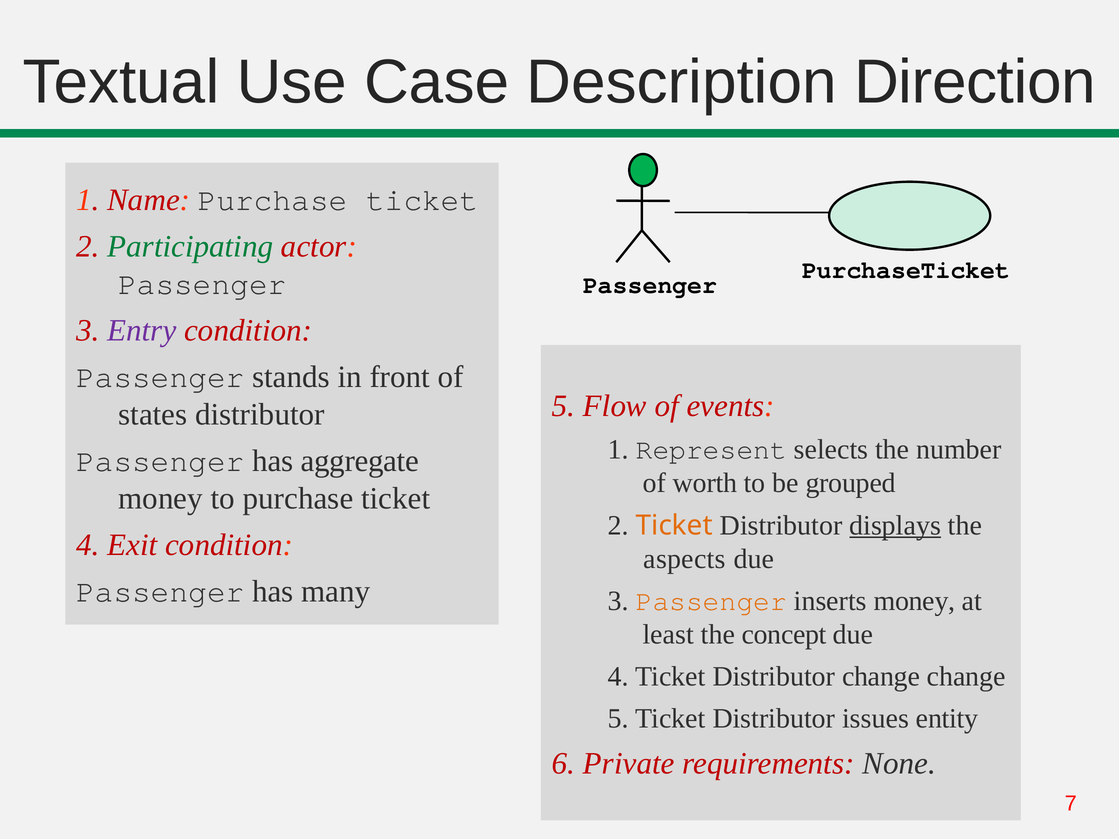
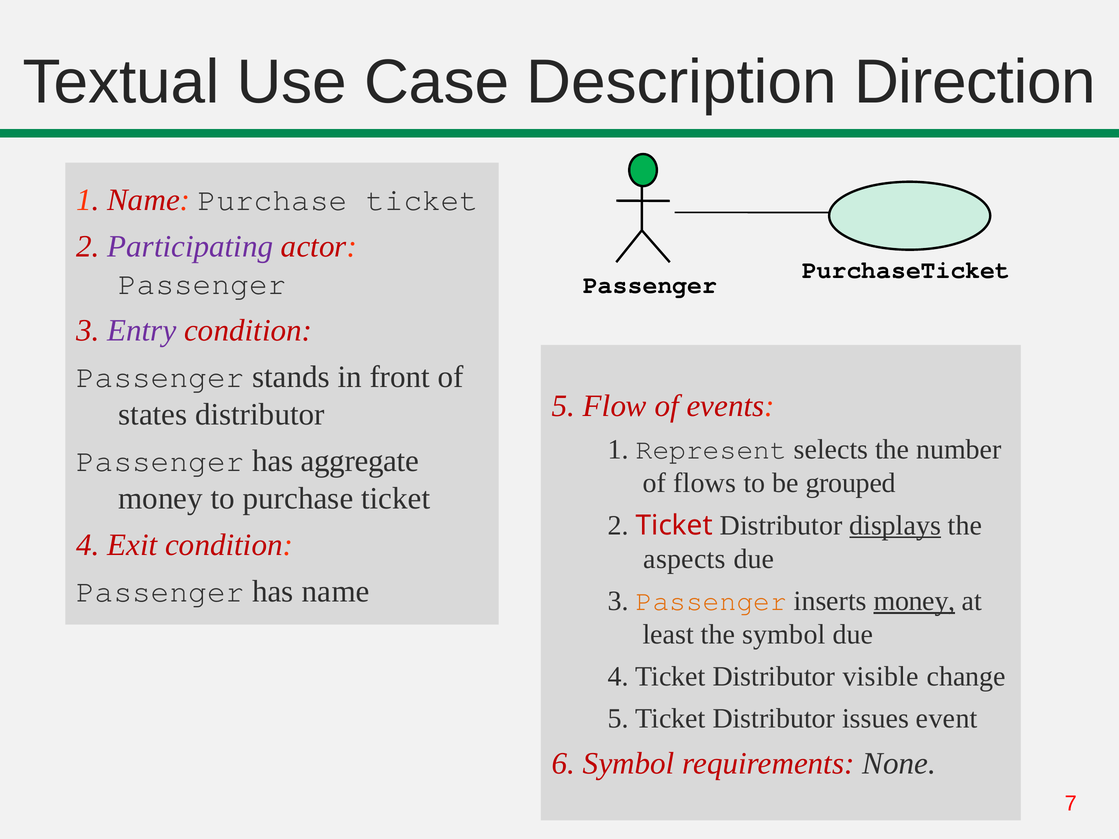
Participating colour: green -> purple
worth: worth -> flows
Ticket at (674, 525) colour: orange -> red
has many: many -> name
money at (914, 601) underline: none -> present
the concept: concept -> symbol
Distributor change: change -> visible
entity: entity -> event
6 Private: Private -> Symbol
